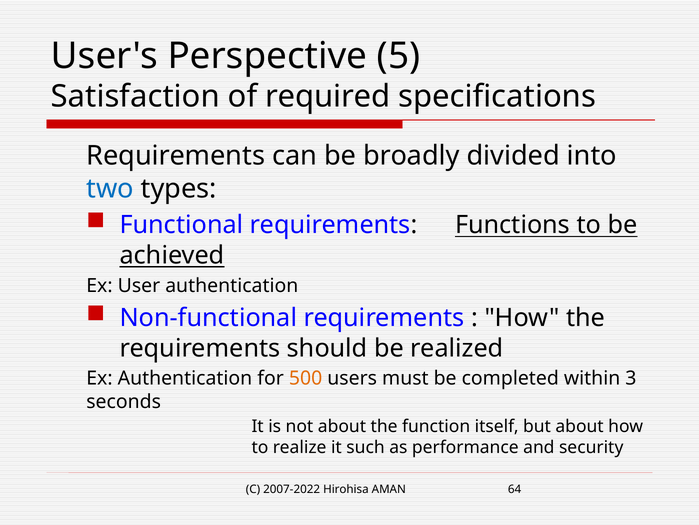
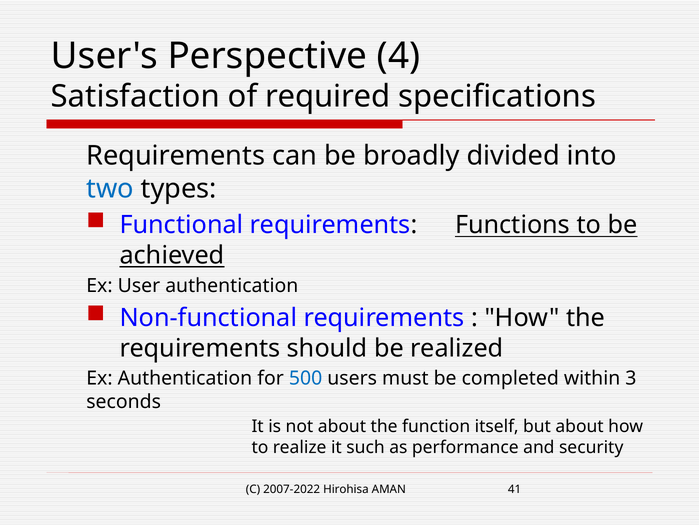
5: 5 -> 4
500 colour: orange -> blue
64: 64 -> 41
